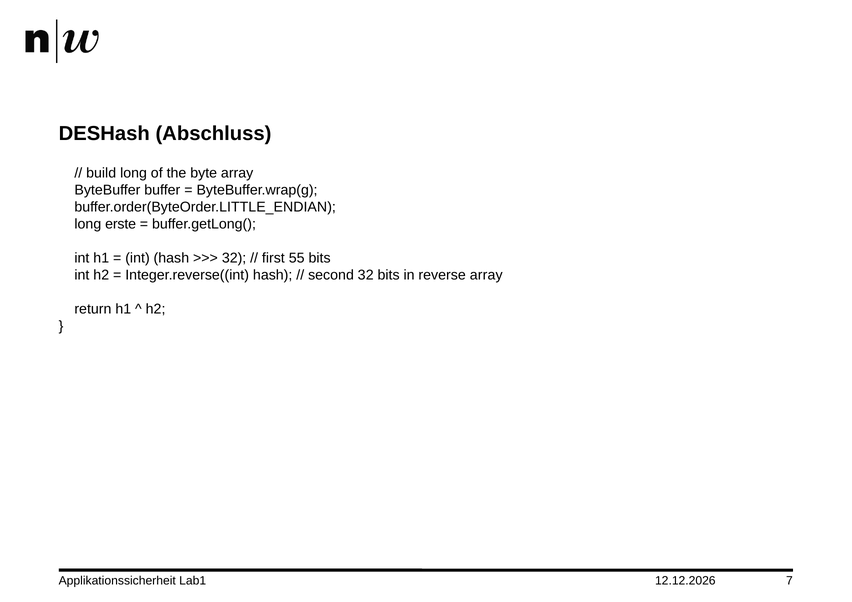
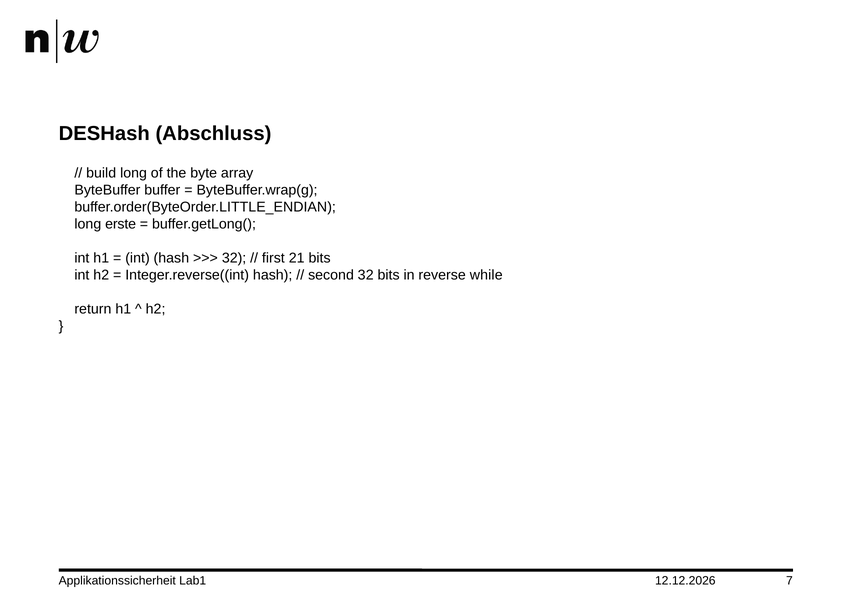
55: 55 -> 21
reverse array: array -> while
